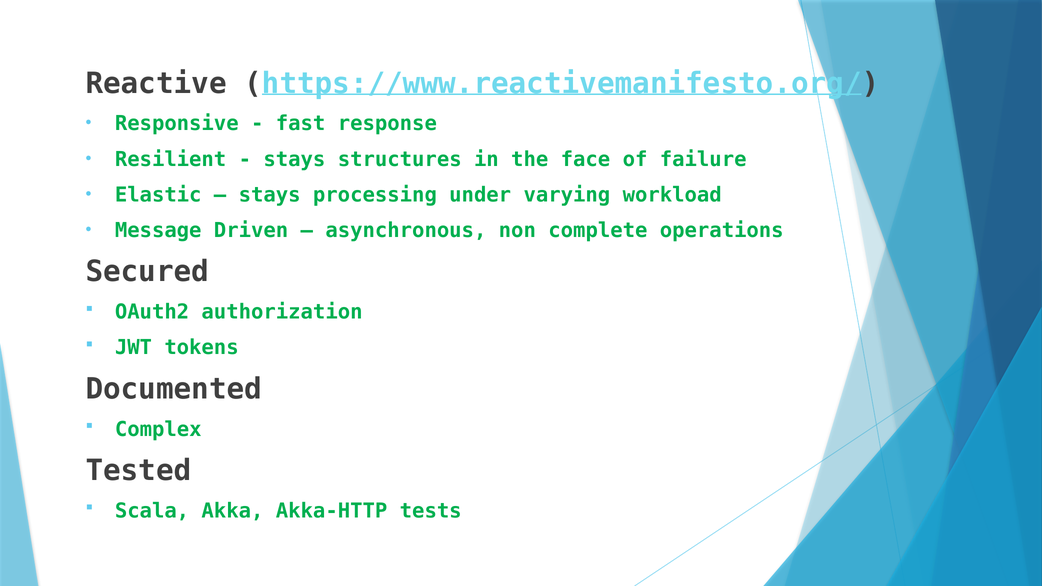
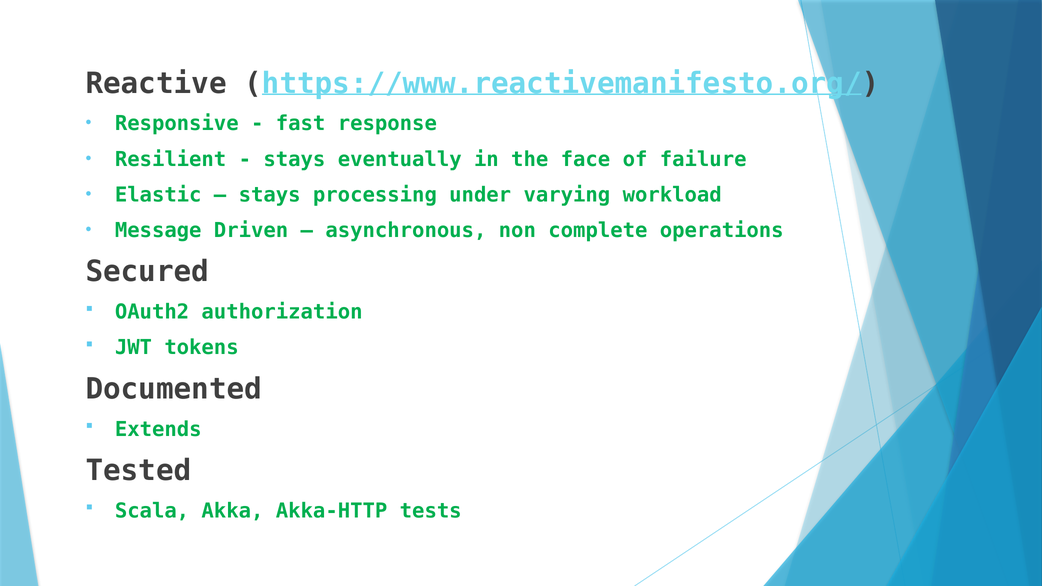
structures: structures -> eventually
Complex: Complex -> Extends
